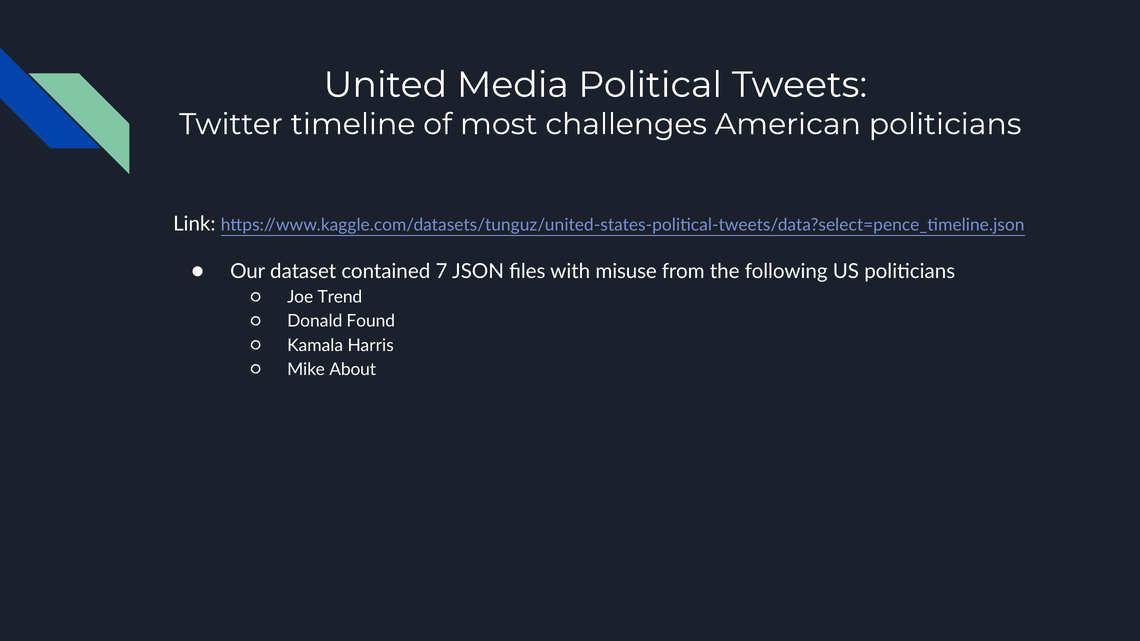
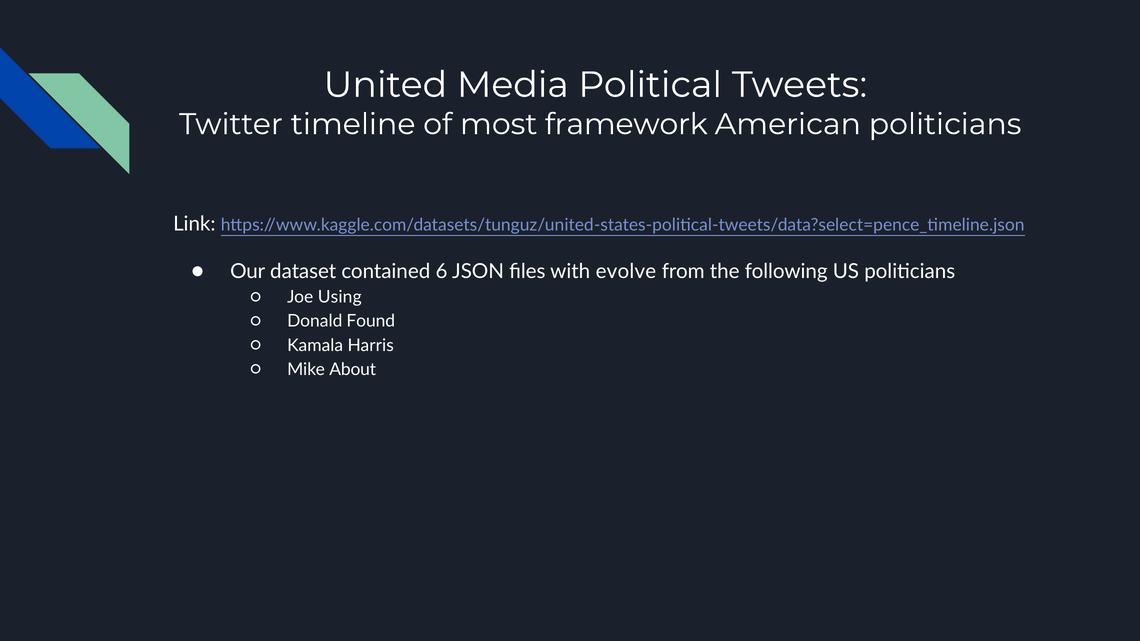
challenges: challenges -> framework
7: 7 -> 6
misuse: misuse -> evolve
Trend: Trend -> Using
